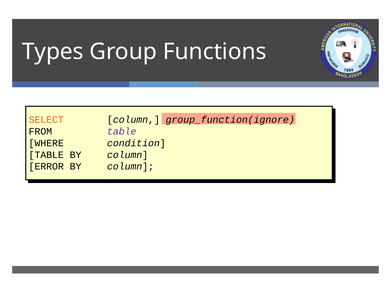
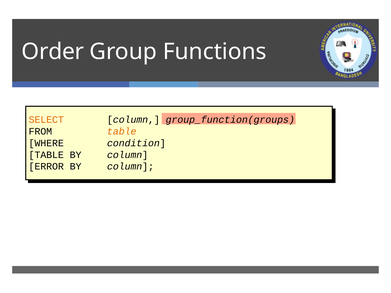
Types: Types -> Order
group_function(ignore: group_function(ignore -> group_function(groups
table at (122, 131) colour: purple -> orange
